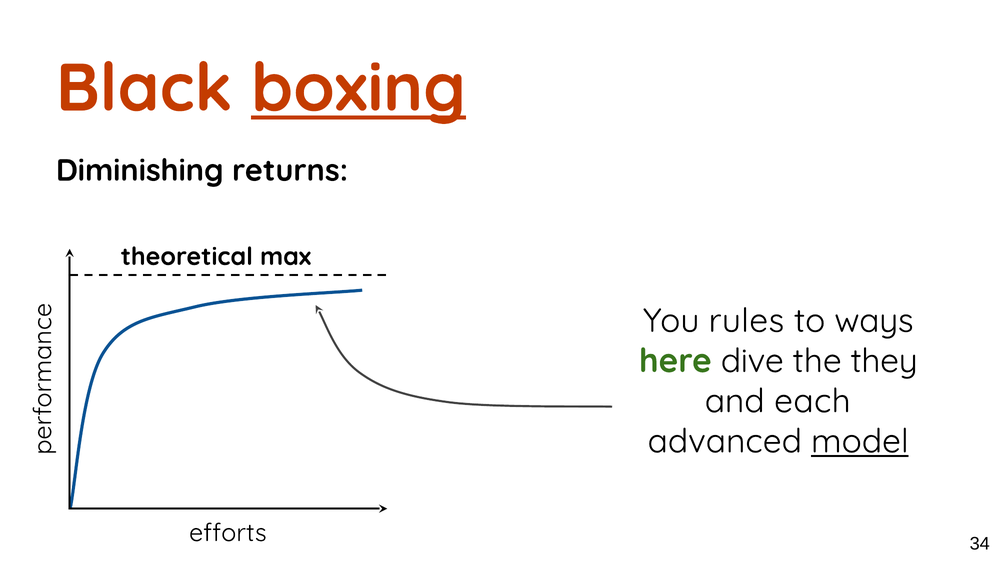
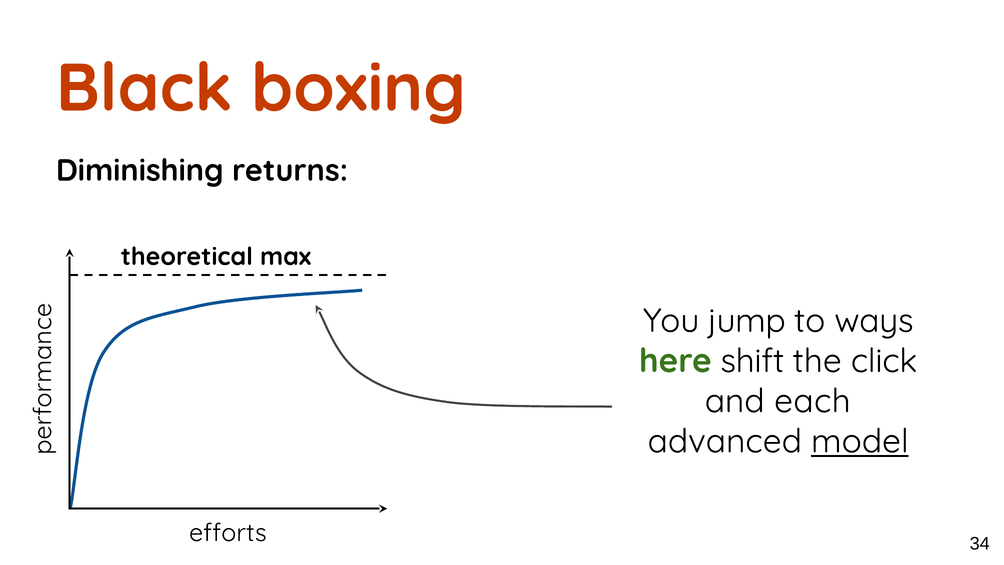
boxing underline: present -> none
rules: rules -> jump
dive: dive -> shift
they: they -> click
